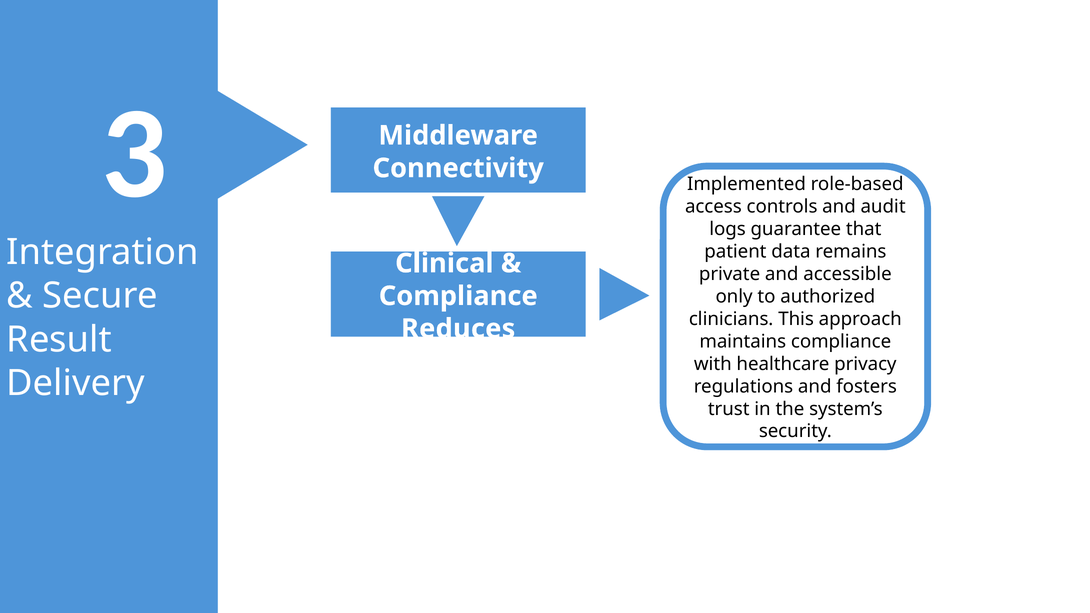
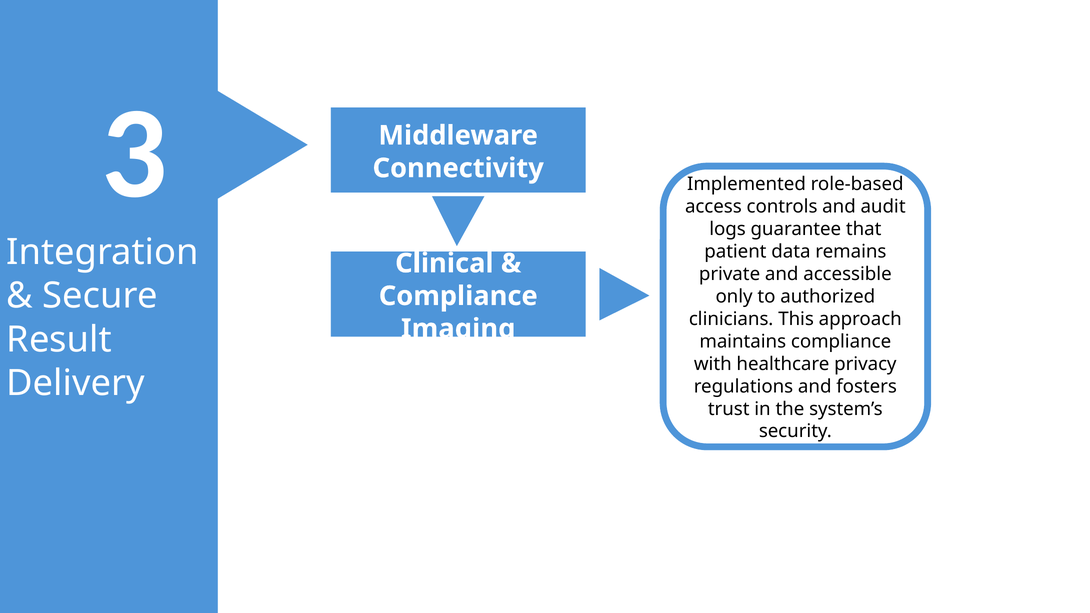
Reduces: Reduces -> Imaging
